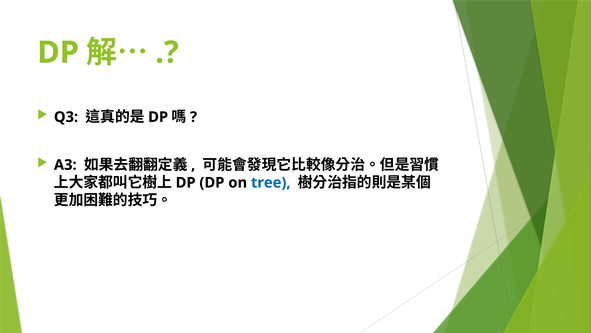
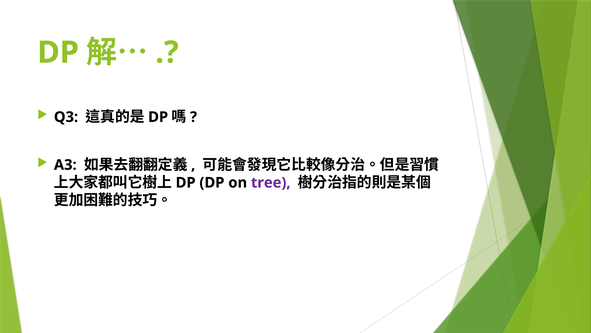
tree colour: blue -> purple
